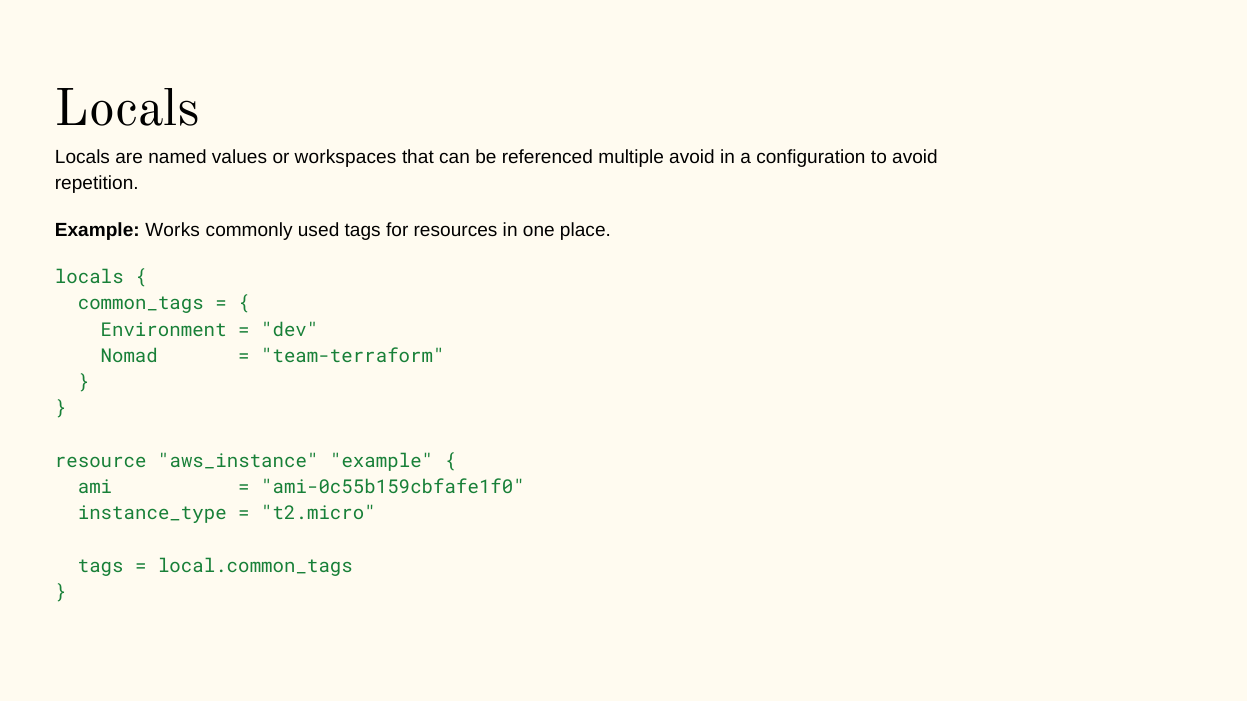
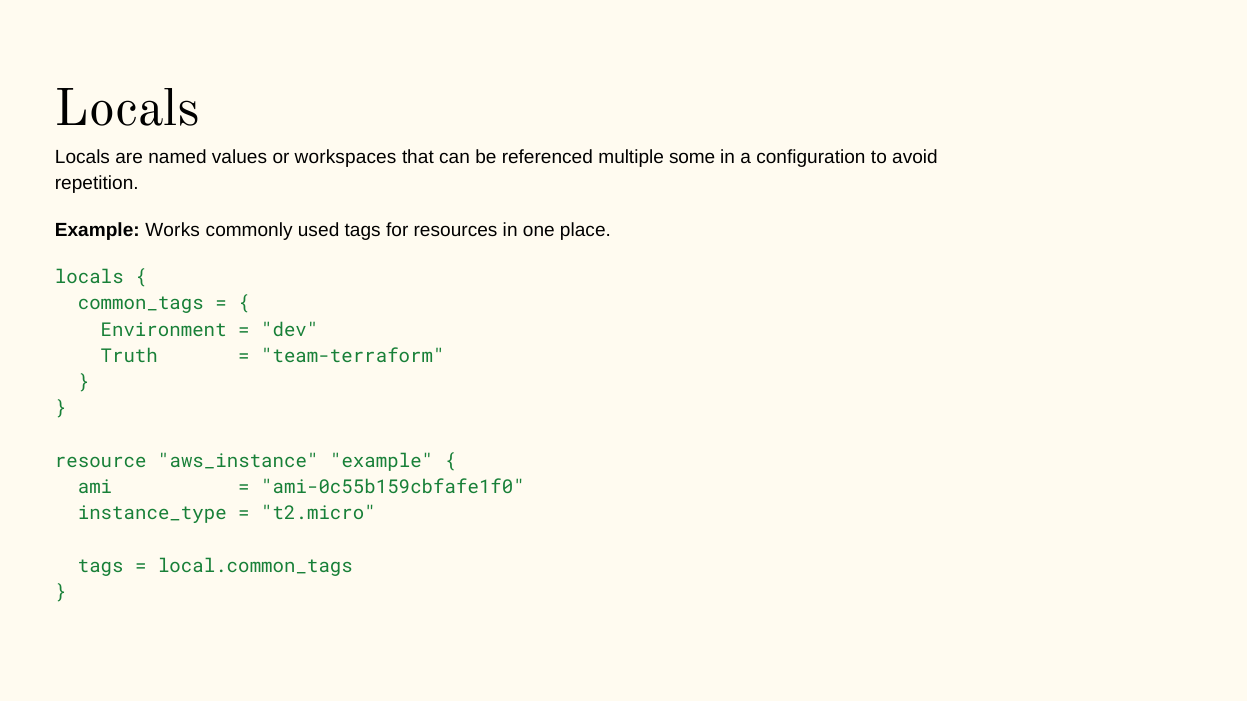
multiple avoid: avoid -> some
Nomad: Nomad -> Truth
